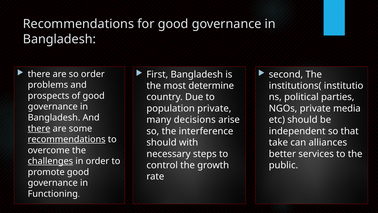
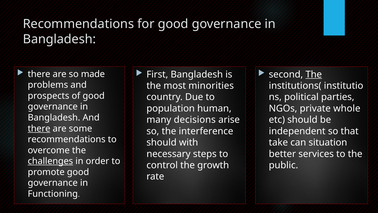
so order: order -> made
The at (314, 74) underline: none -> present
determine: determine -> minorities
population private: private -> human
media: media -> whole
recommendations at (67, 139) underline: present -> none
alliances: alliances -> situation
